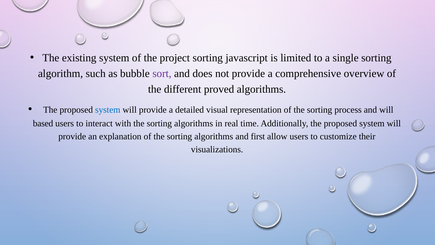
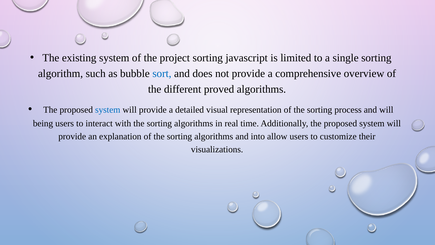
sort colour: purple -> blue
based: based -> being
first: first -> into
